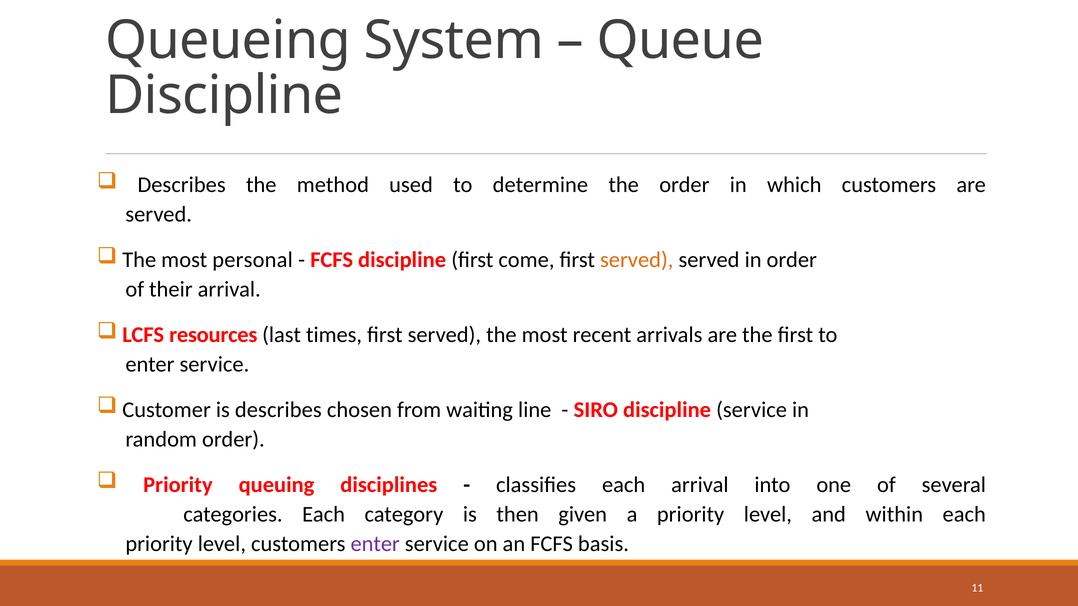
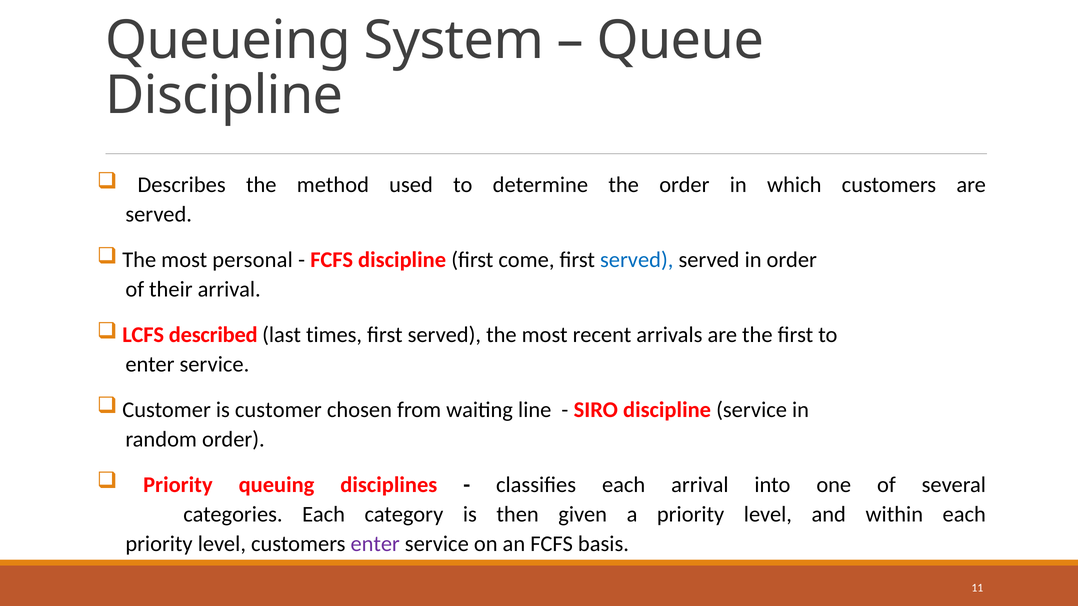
served at (637, 260) colour: orange -> blue
resources: resources -> described
is describes: describes -> customer
